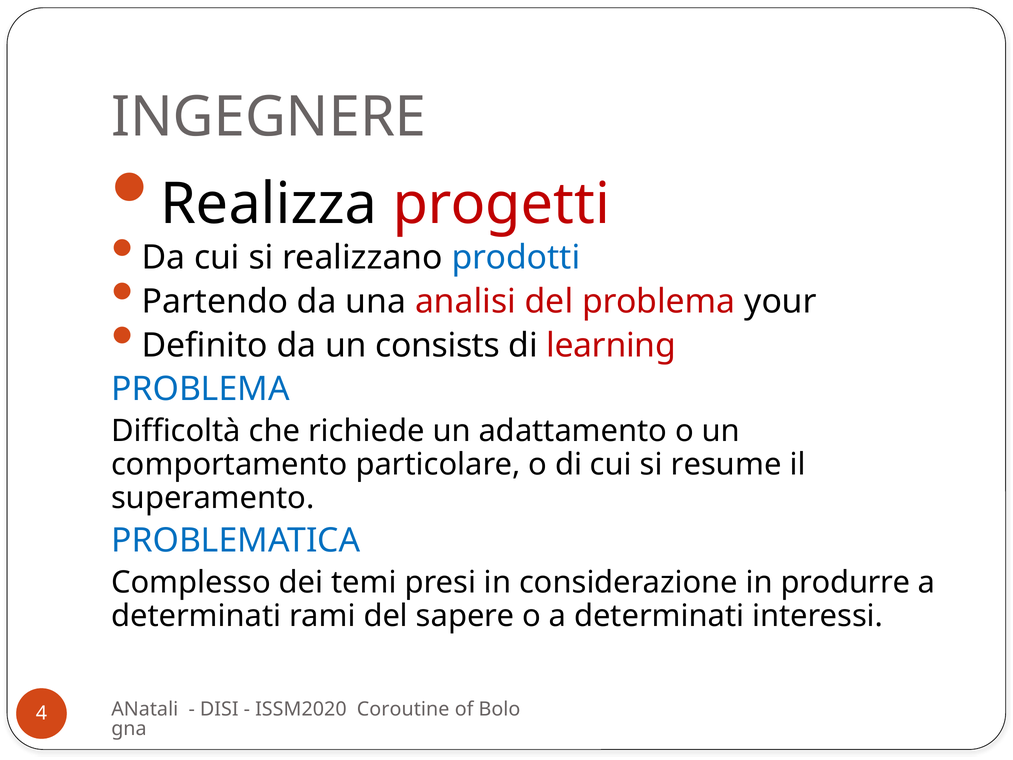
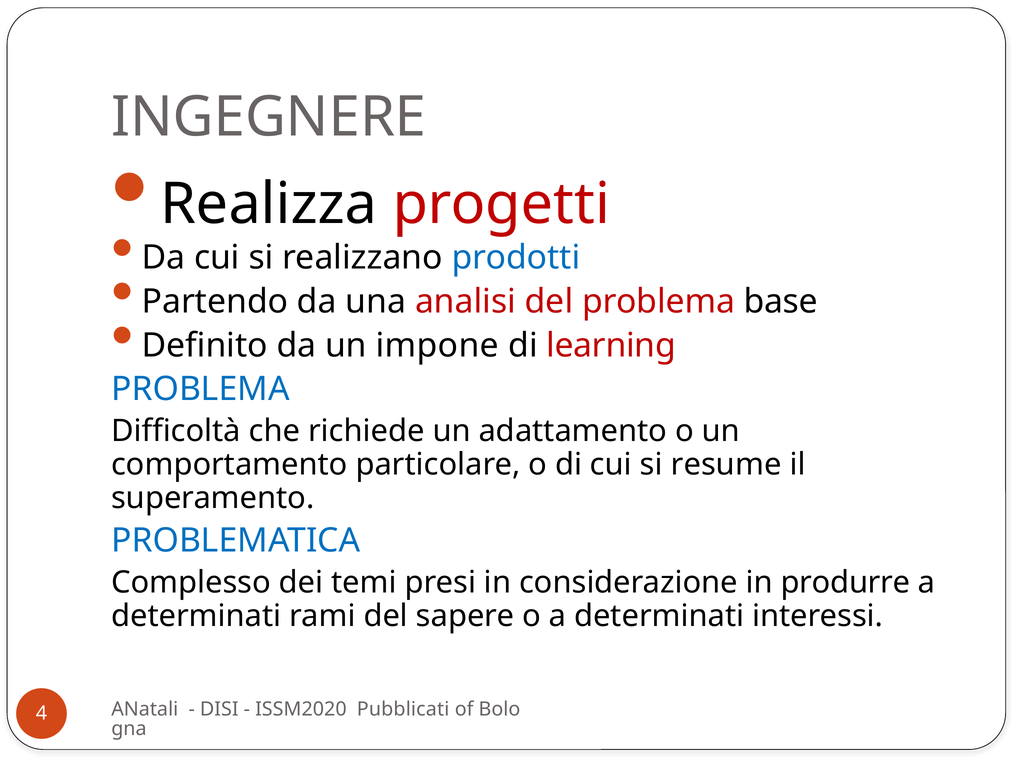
your: your -> base
consists: consists -> impone
Coroutine: Coroutine -> Pubblicati
